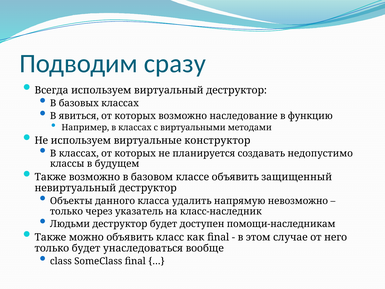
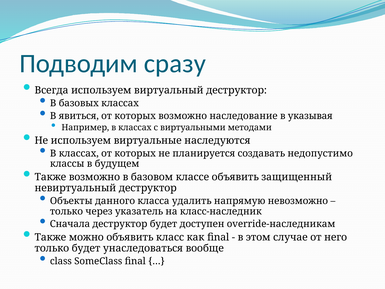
функцию: функцию -> указывая
конструктор: конструктор -> наследуются
Людьми: Людьми -> Сначала
помощи-наследникам: помощи-наследникам -> override-наследникам
